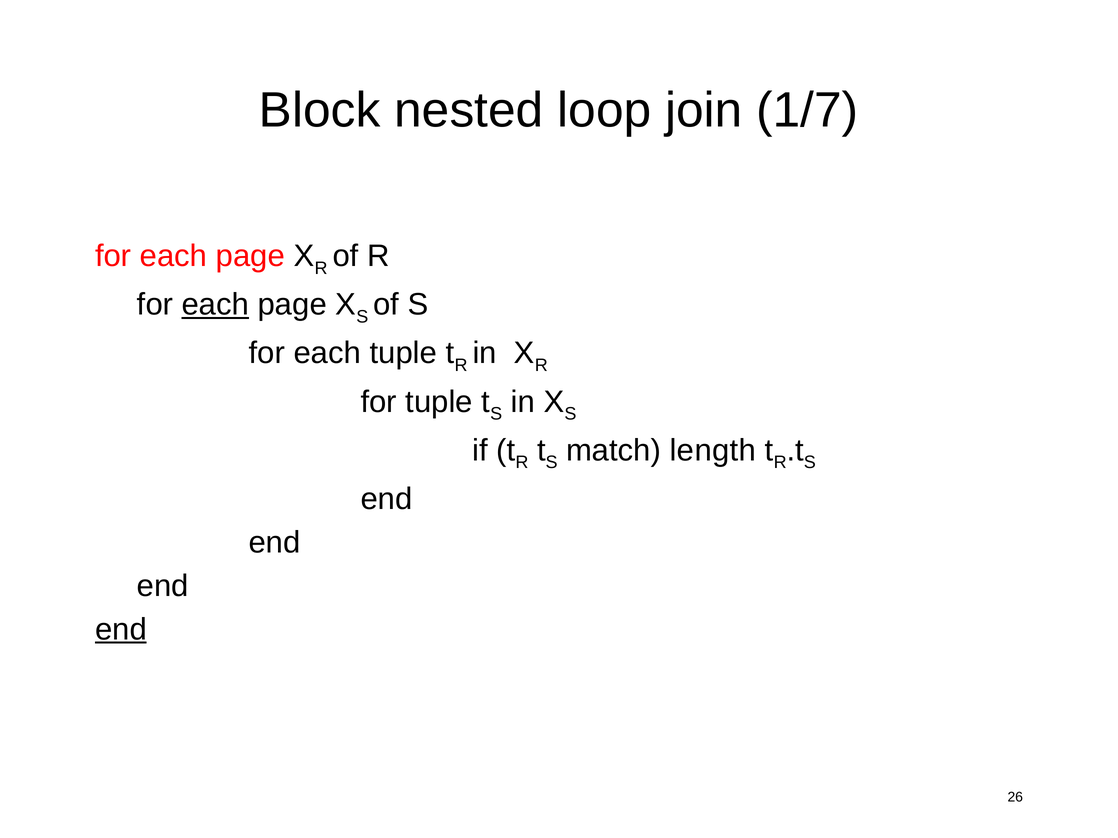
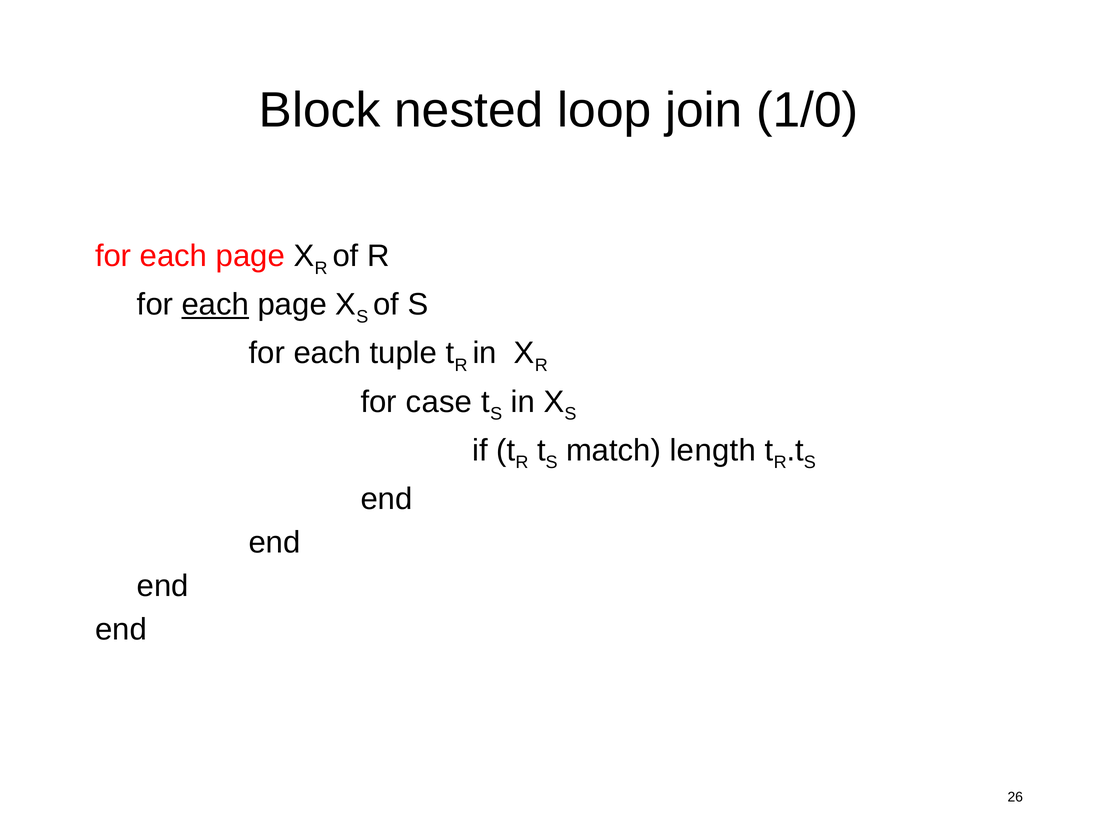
1/7: 1/7 -> 1/0
for tuple: tuple -> case
end at (121, 630) underline: present -> none
